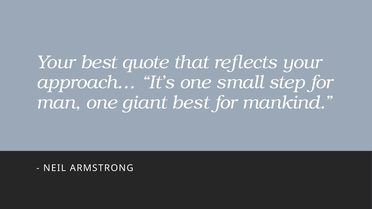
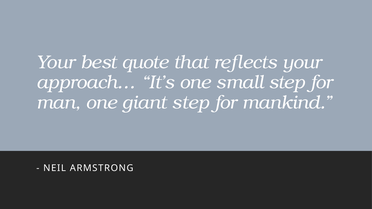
giant best: best -> step
